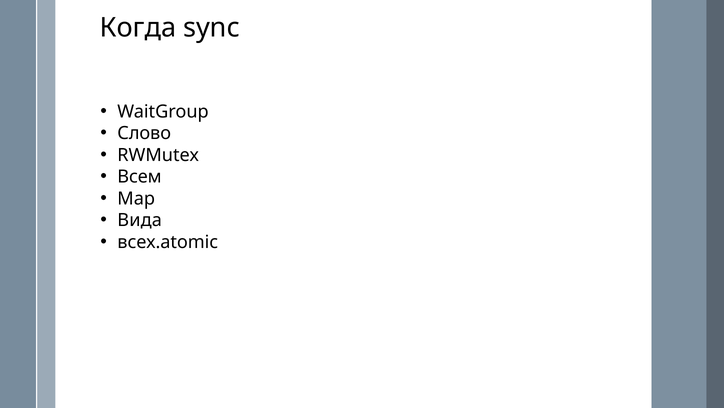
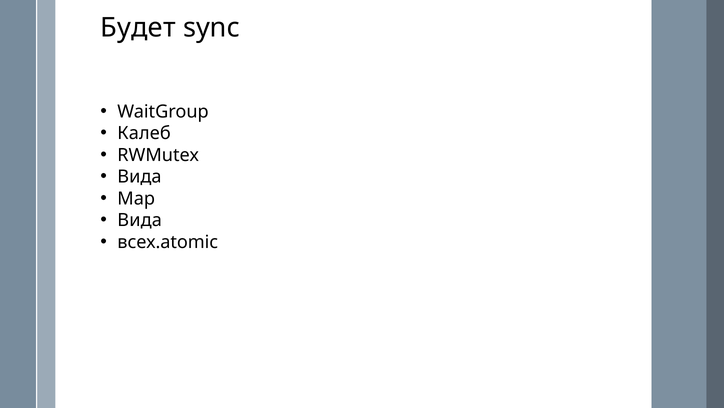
Когда: Когда -> Будет
Слово: Слово -> Калеб
Всем at (140, 177): Всем -> Вида
